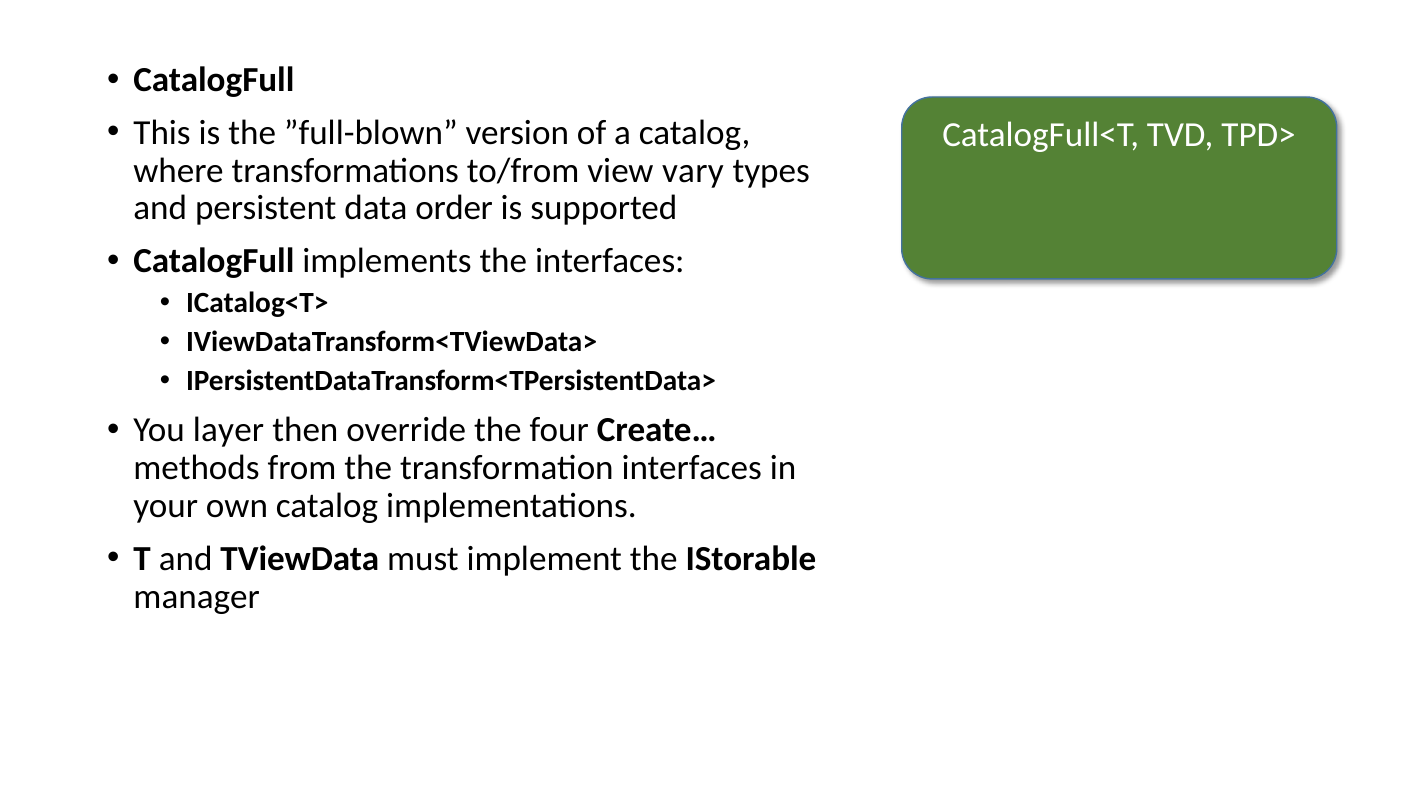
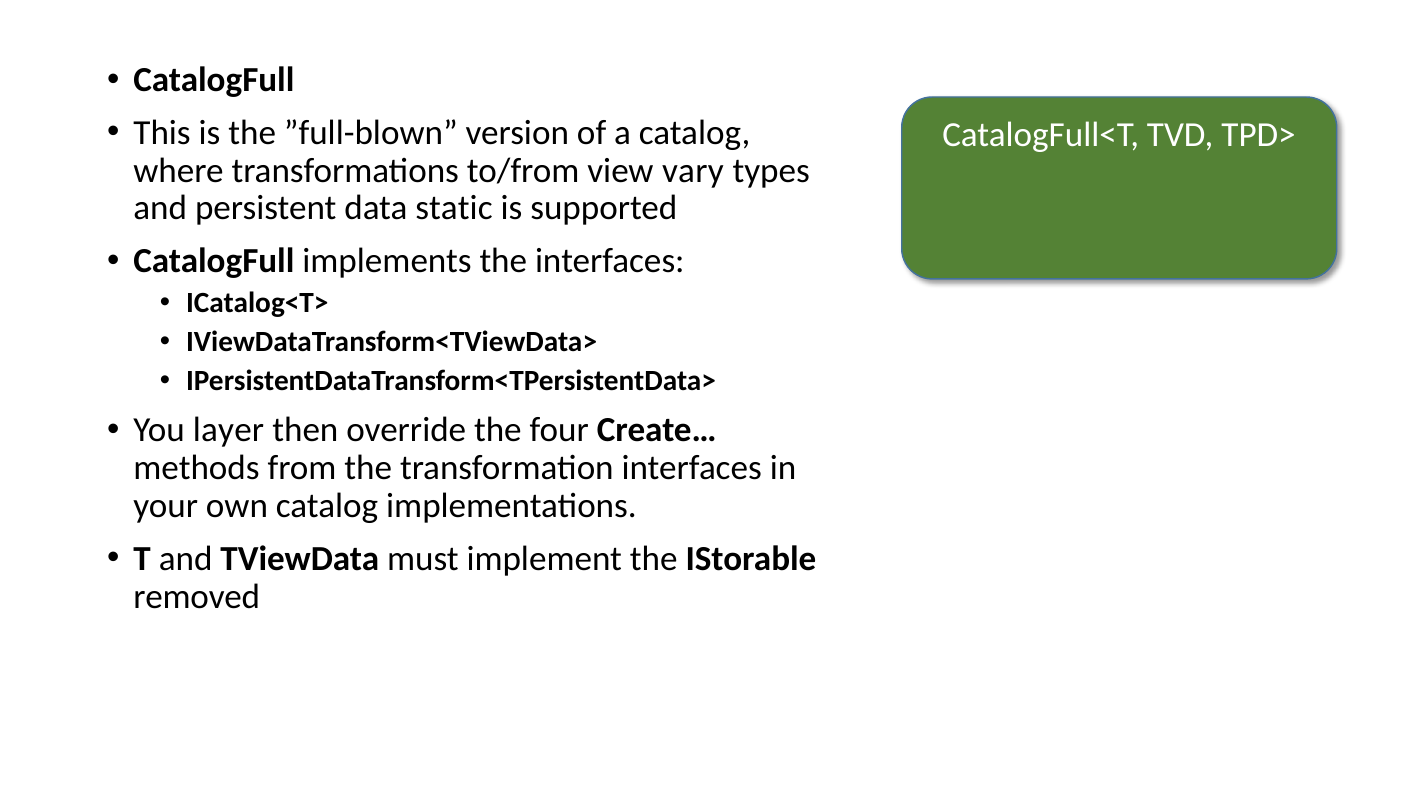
order: order -> static
manager: manager -> removed
